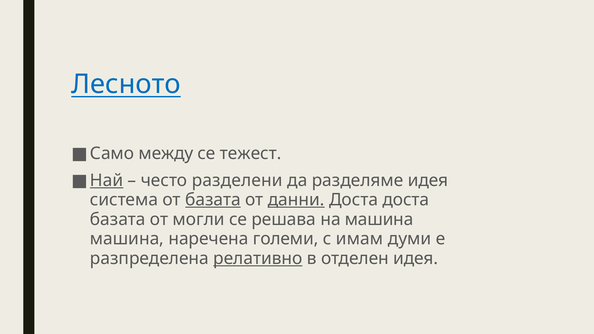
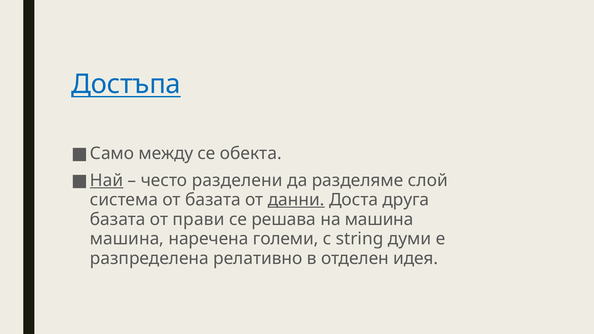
Лесното: Лесното -> Достъпа
тежест: тежест -> обекта
разделяме идея: идея -> слой
базата at (213, 200) underline: present -> none
Доста доста: доста -> друга
могли: могли -> прави
имам: имам -> string
релативно underline: present -> none
